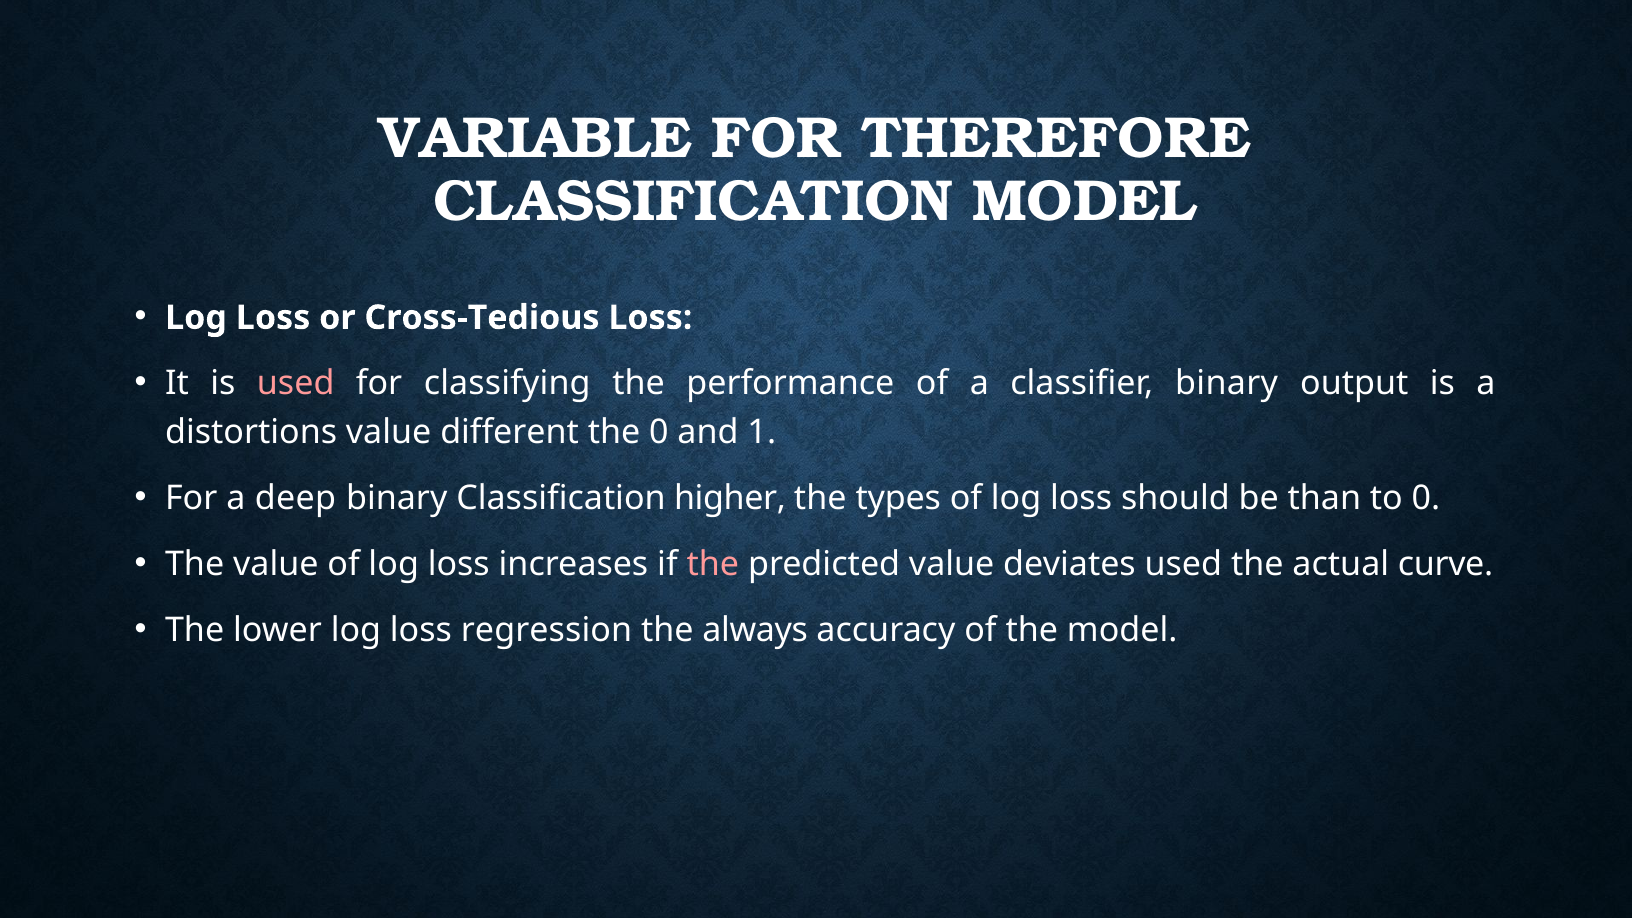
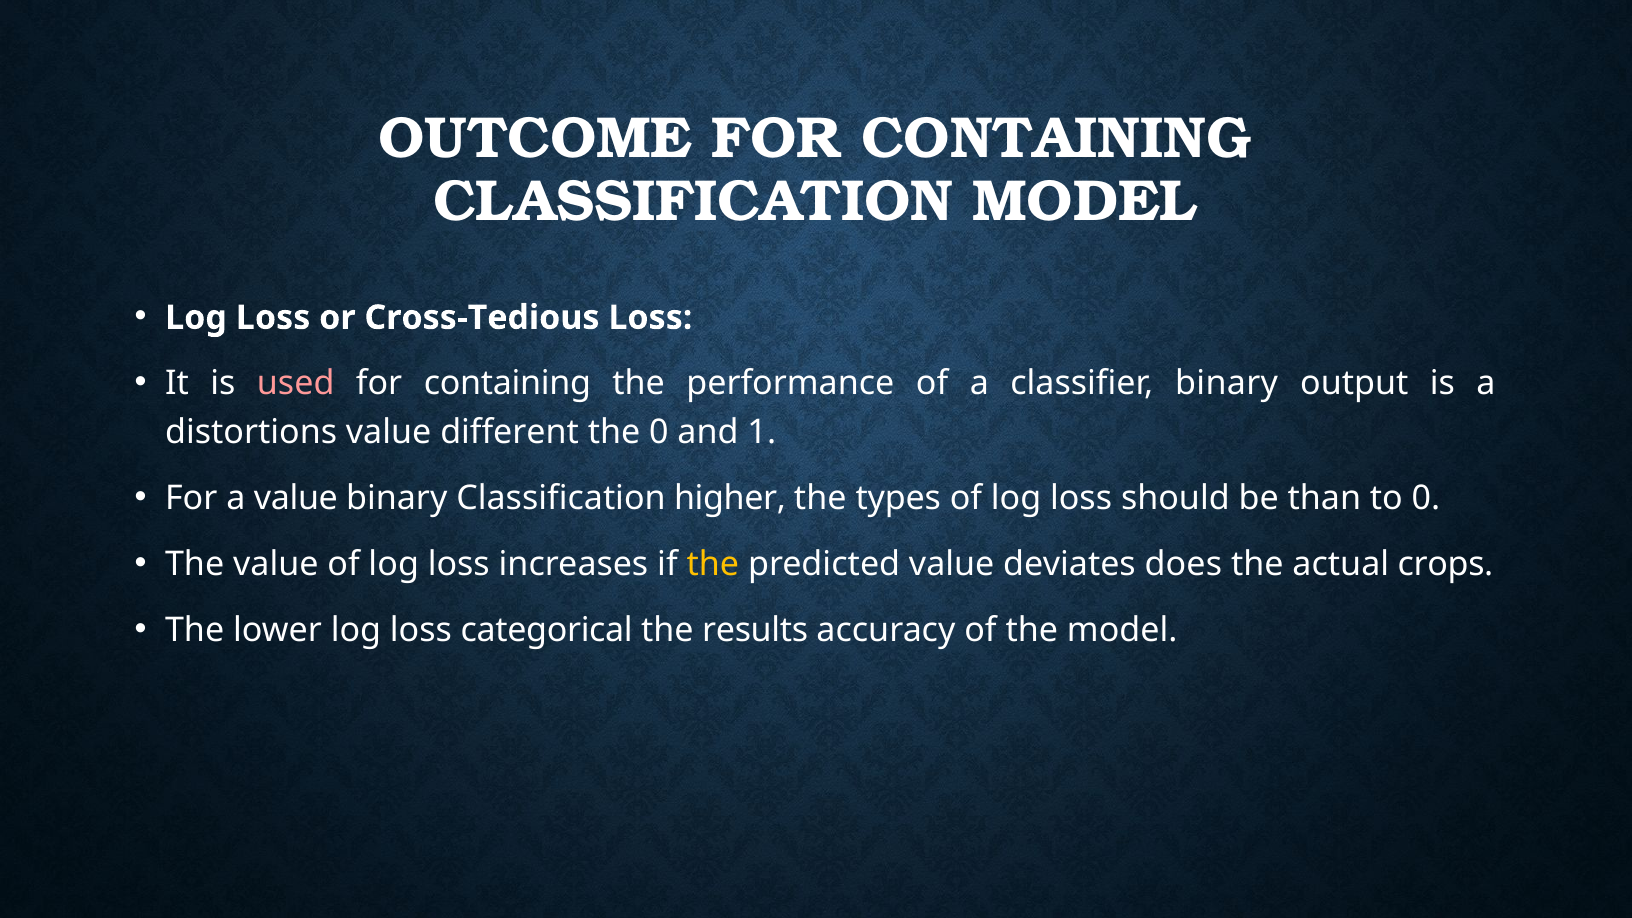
VARIABLE: VARIABLE -> OUTCOME
THEREFORE at (1056, 139): THEREFORE -> CONTAINING
classifying at (507, 384): classifying -> containing
a deep: deep -> value
the at (713, 564) colour: pink -> yellow
deviates used: used -> does
curve: curve -> crops
regression: regression -> categorical
always: always -> results
